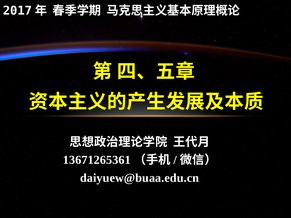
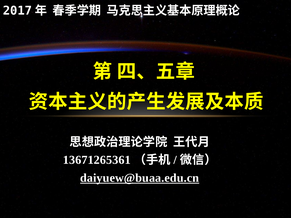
daiyuew@buaa.edu.cn underline: none -> present
